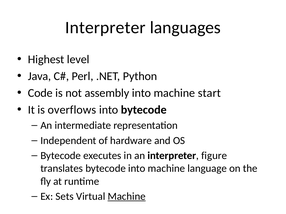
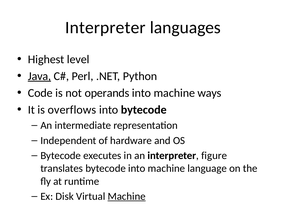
Java underline: none -> present
assembly: assembly -> operands
start: start -> ways
Sets: Sets -> Disk
